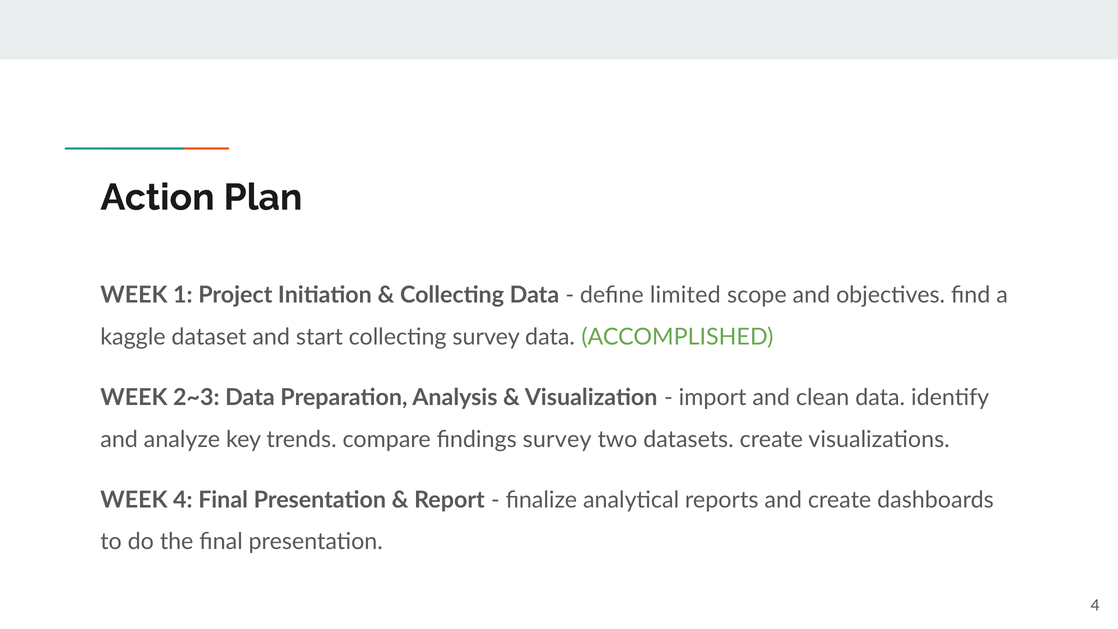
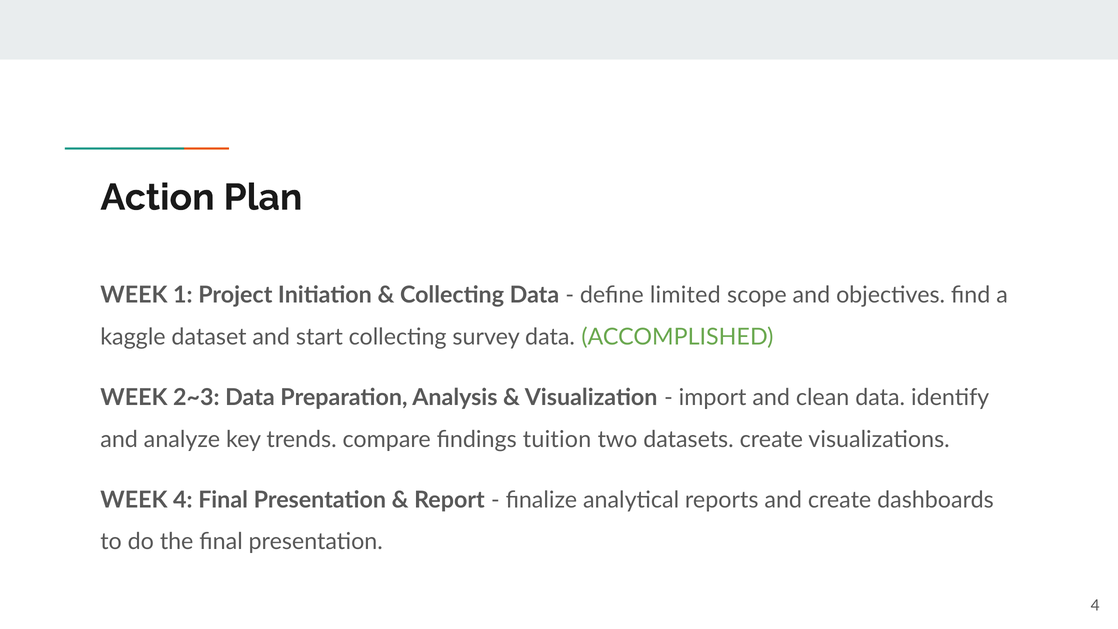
findings survey: survey -> tuition
